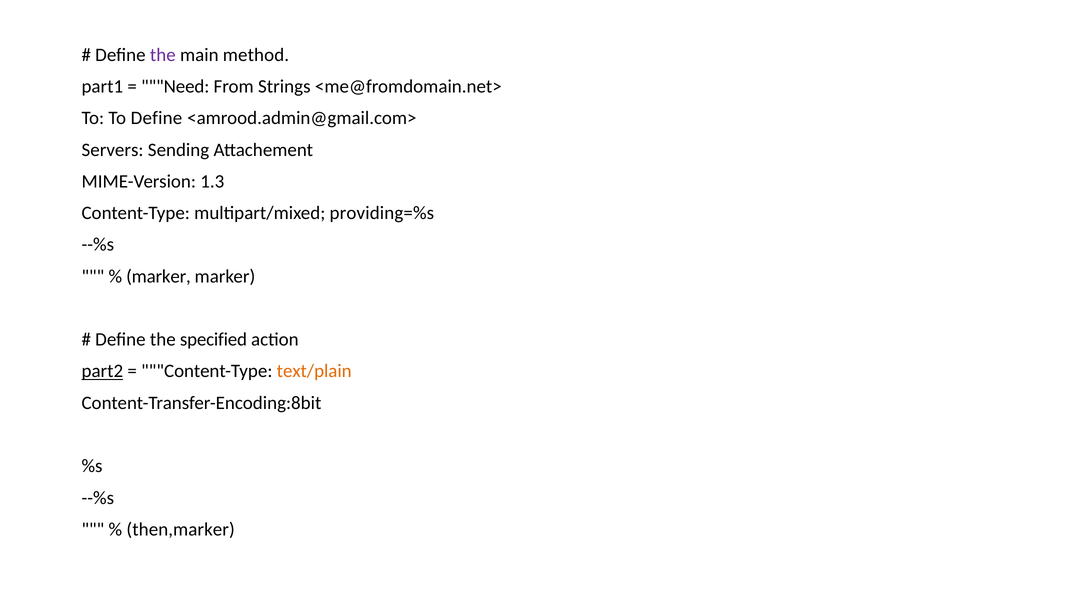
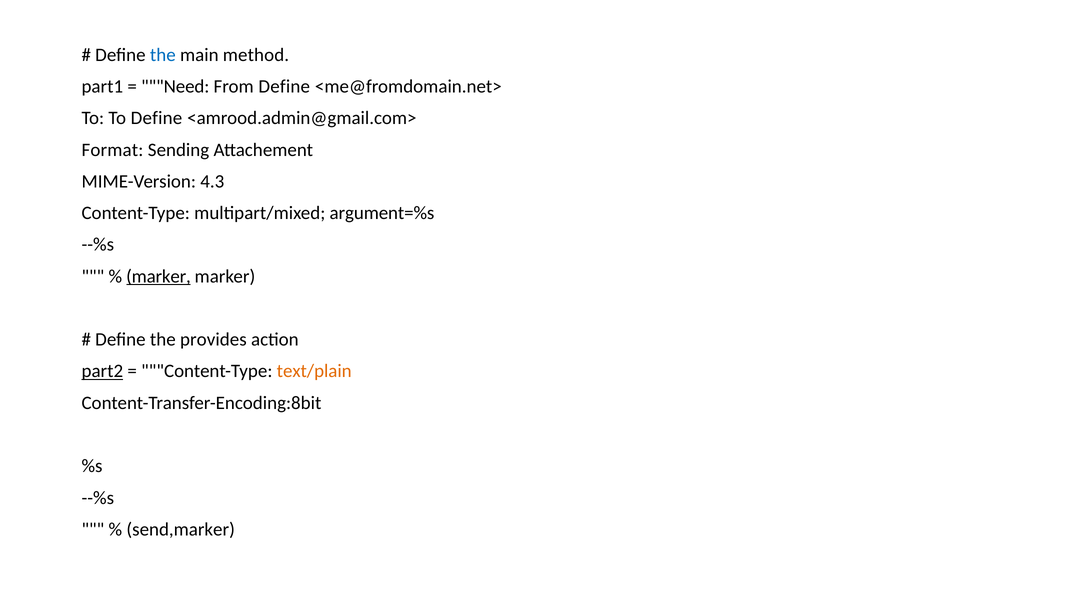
the at (163, 55) colour: purple -> blue
From Strings: Strings -> Define
Servers: Servers -> Format
1.3: 1.3 -> 4.3
providing=%s: providing=%s -> argument=%s
marker at (158, 276) underline: none -> present
specified: specified -> provides
then,marker: then,marker -> send,marker
